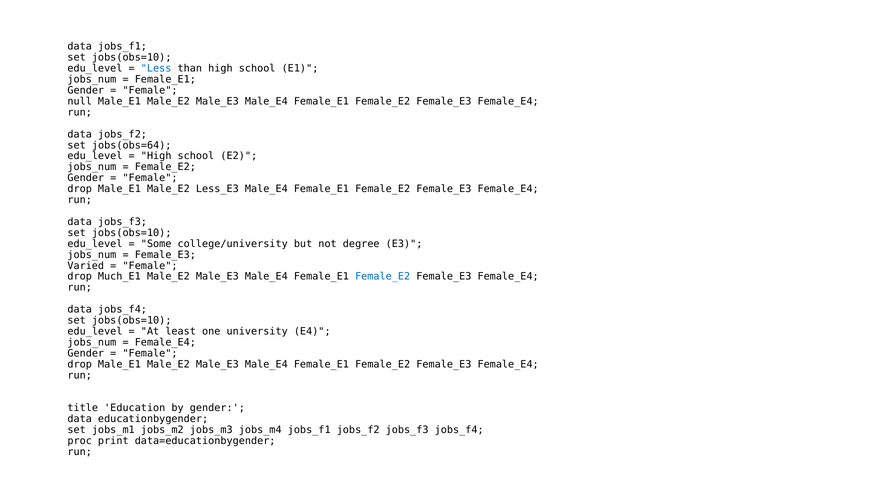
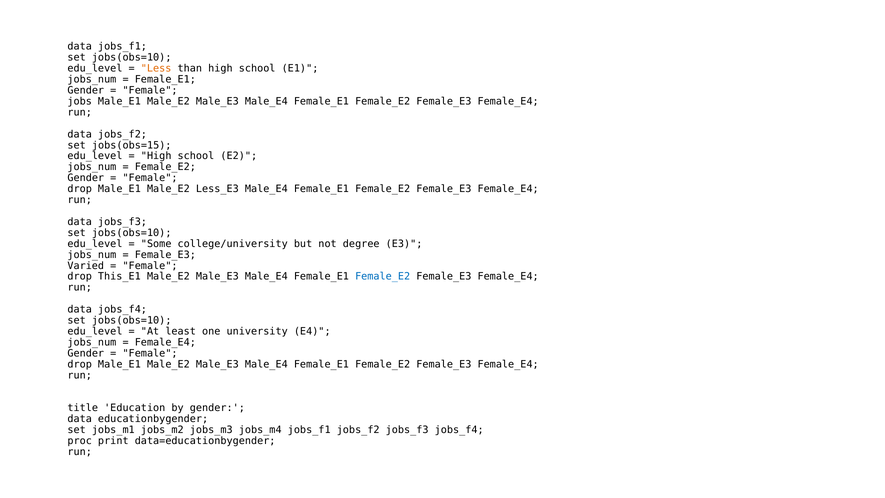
Less colour: blue -> orange
null: null -> jobs
jobs(obs=64: jobs(obs=64 -> jobs(obs=15
Much_E1: Much_E1 -> This_E1
